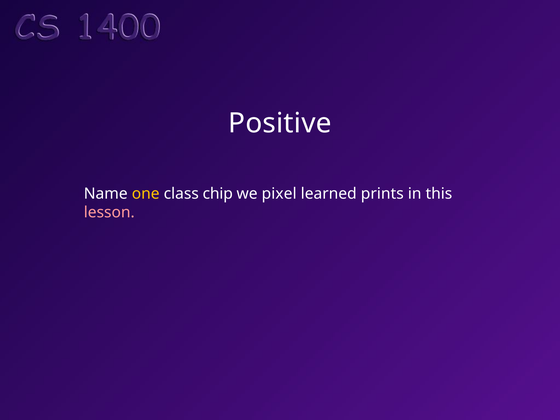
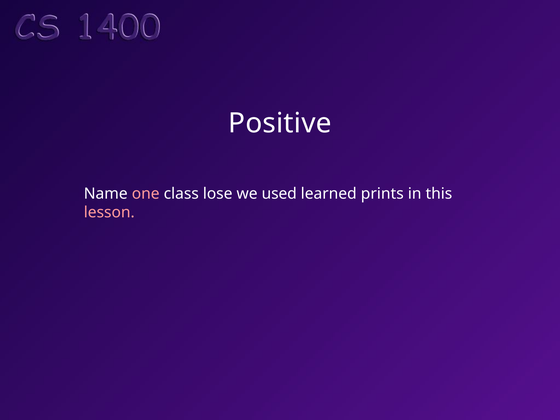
one colour: yellow -> pink
chip: chip -> lose
pixel: pixel -> used
